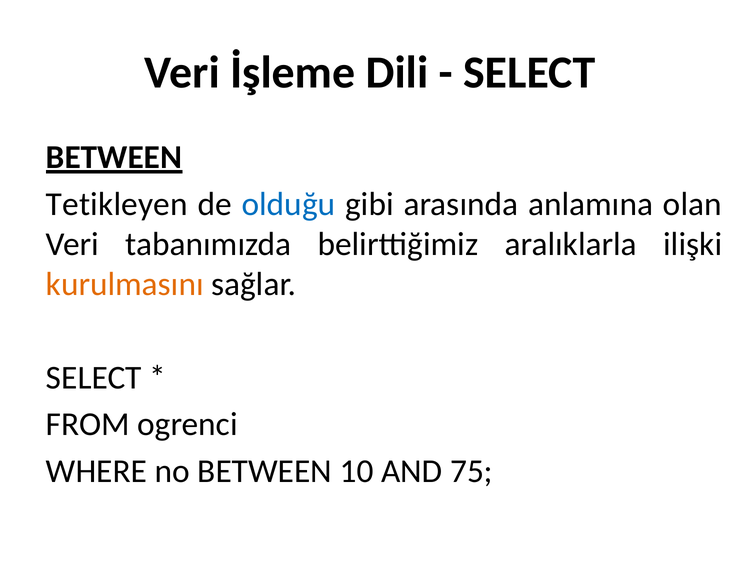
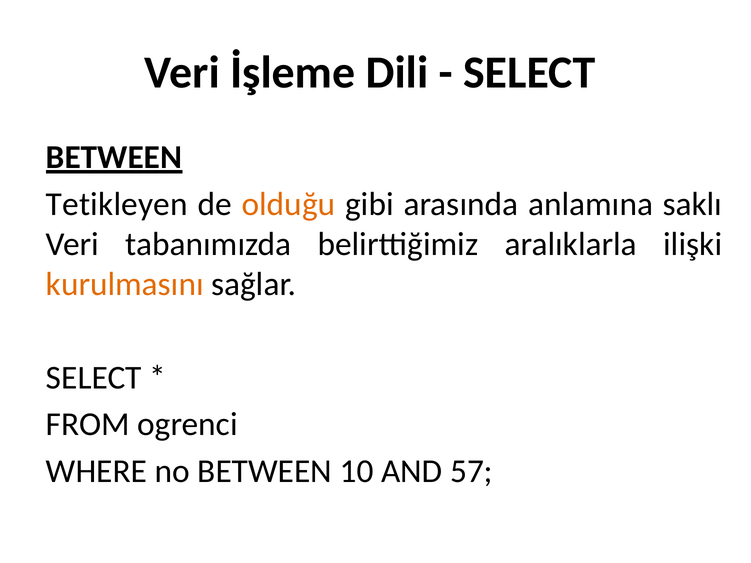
olduğu colour: blue -> orange
olan: olan -> saklı
75: 75 -> 57
